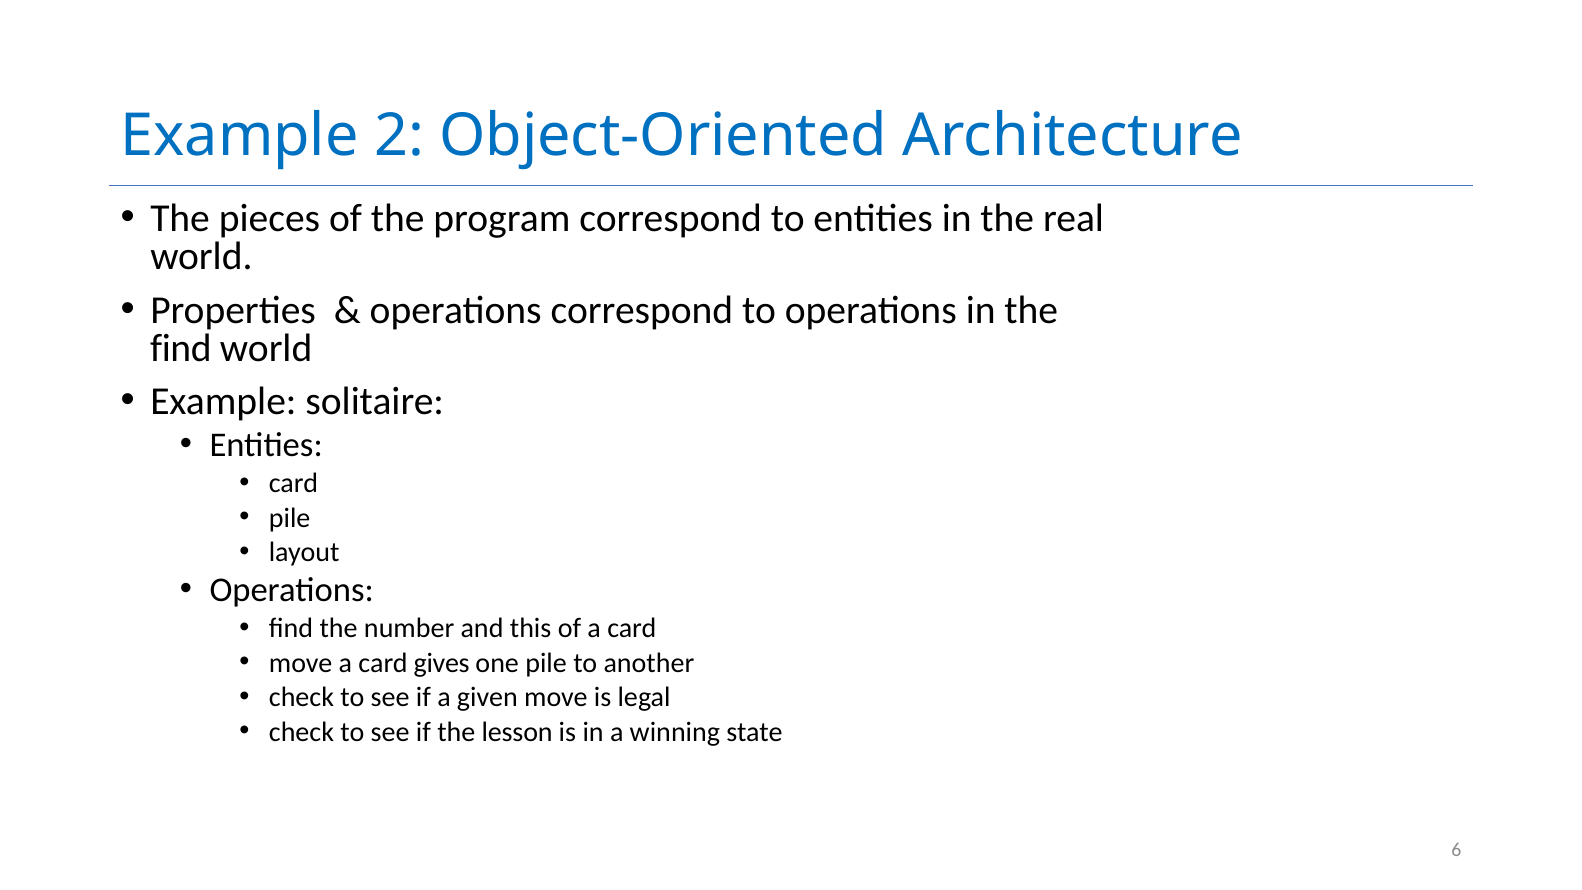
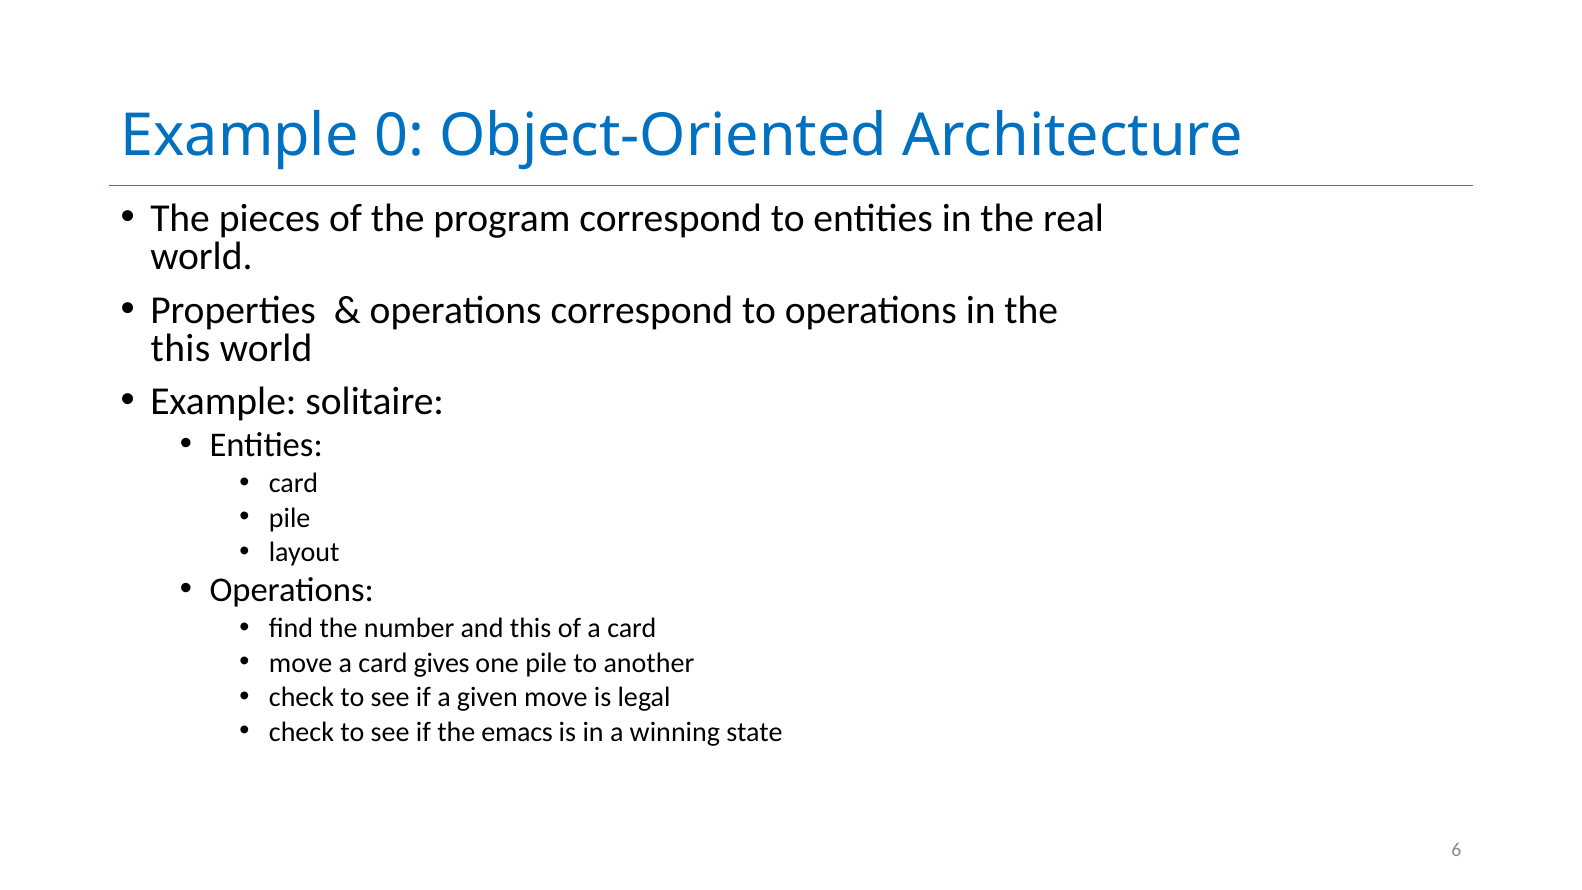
2: 2 -> 0
find at (181, 348): find -> this
lesson: lesson -> emacs
